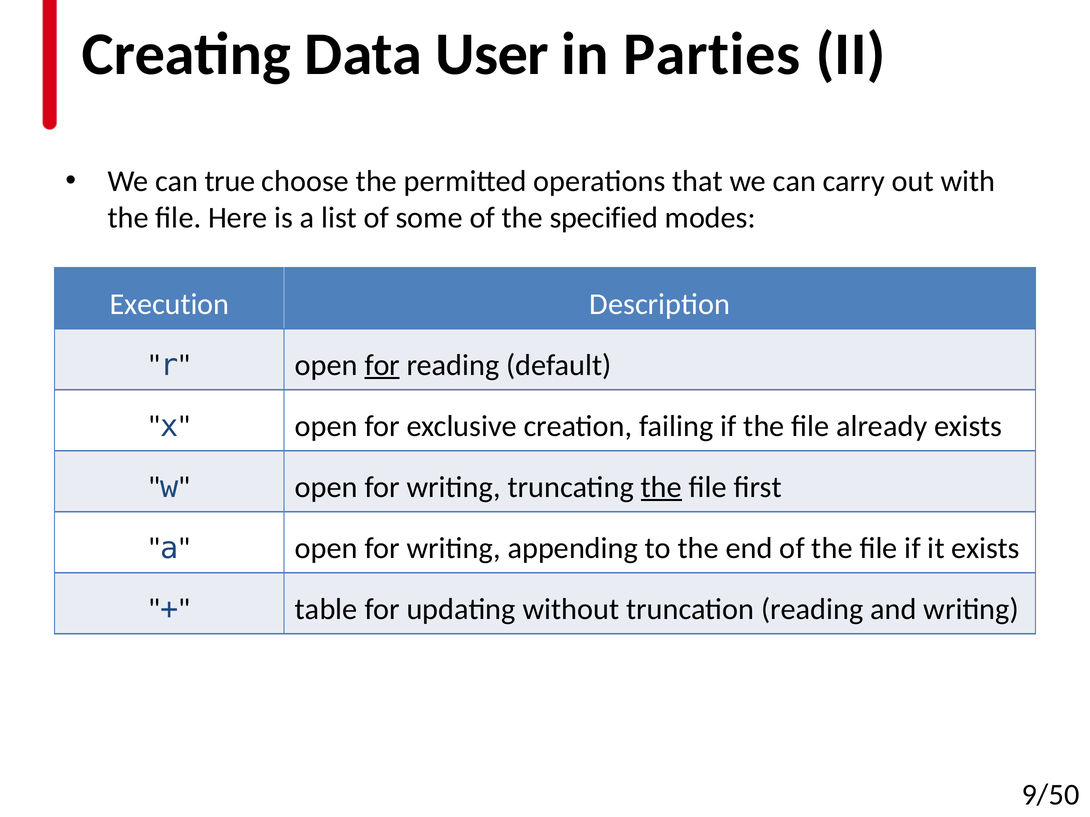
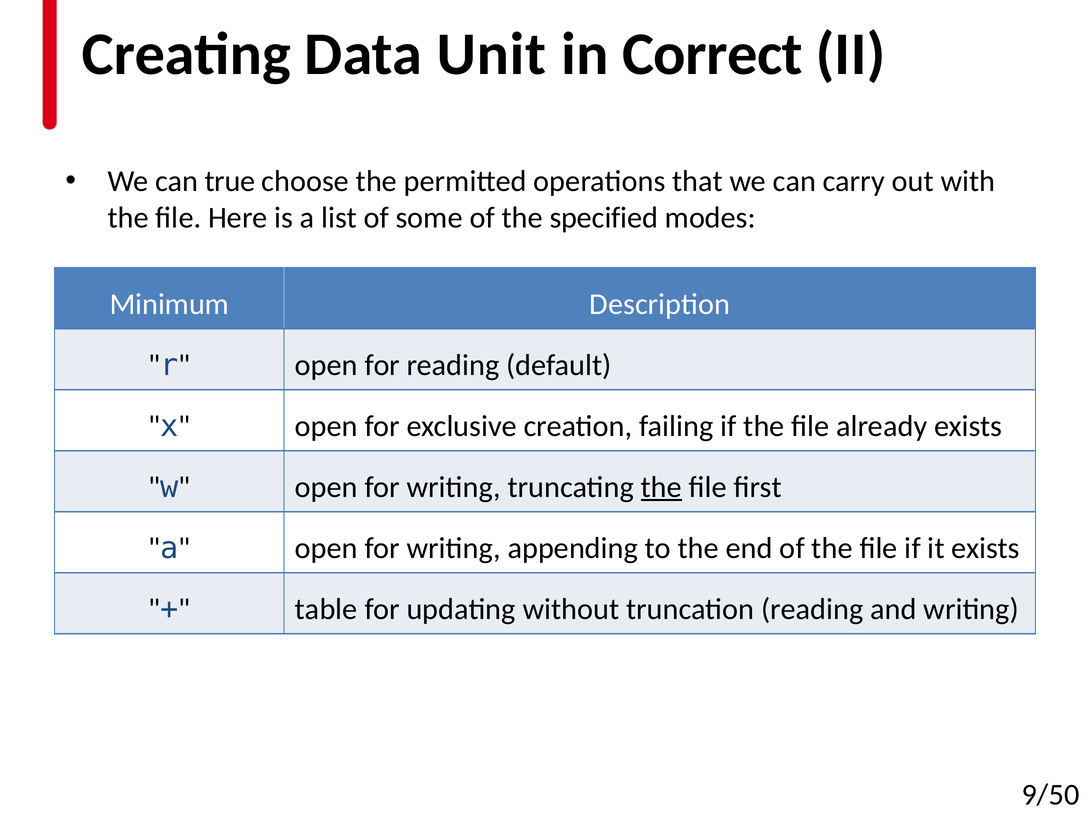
User: User -> Unit
Parties: Parties -> Correct
Execution: Execution -> Minimum
for at (382, 365) underline: present -> none
